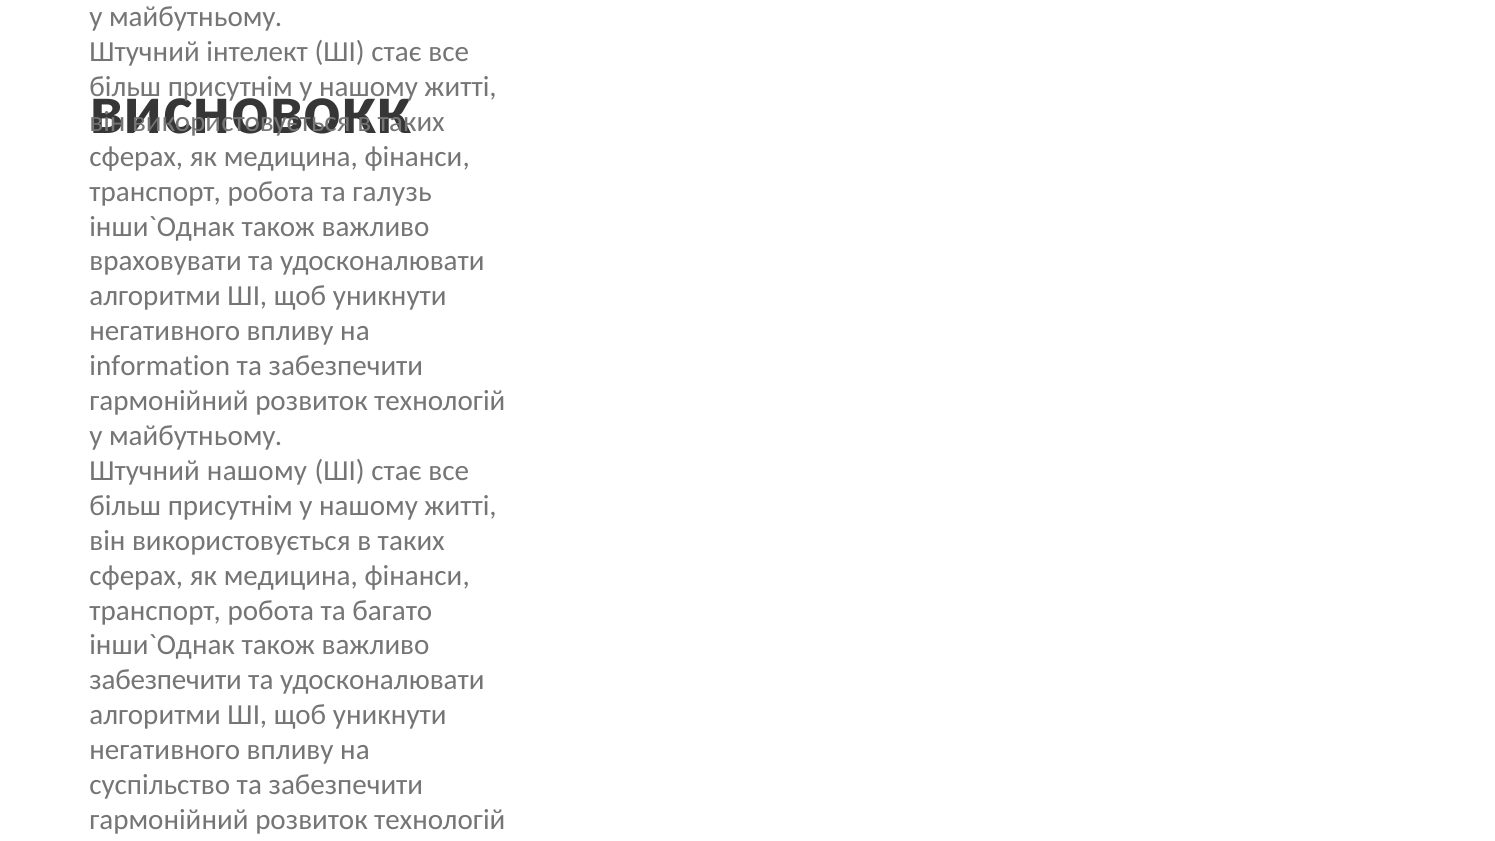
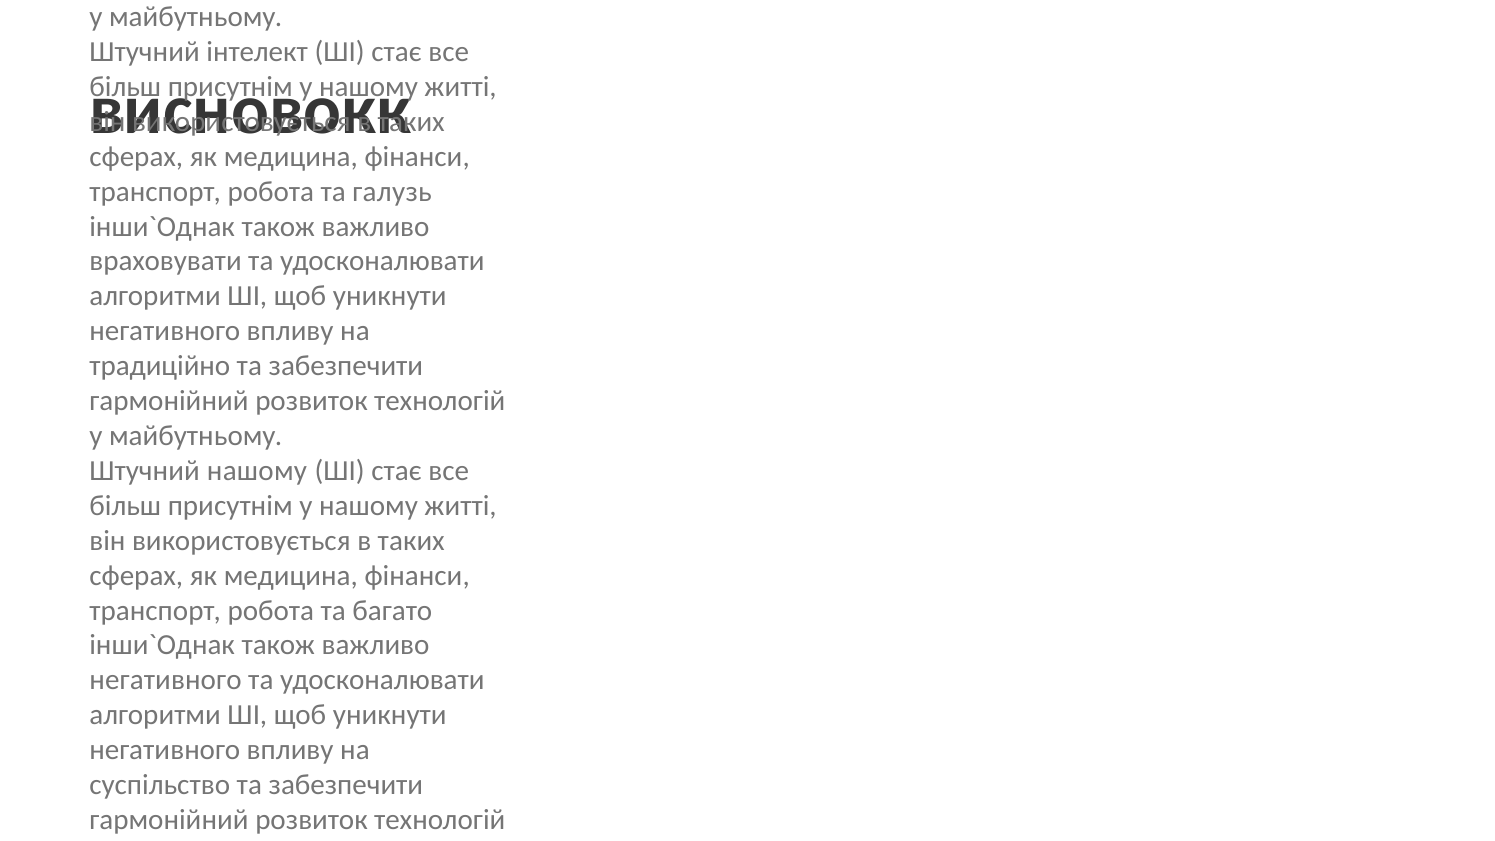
information: information -> традиційно
забезпечити at (166, 680): забезпечити -> негативного
